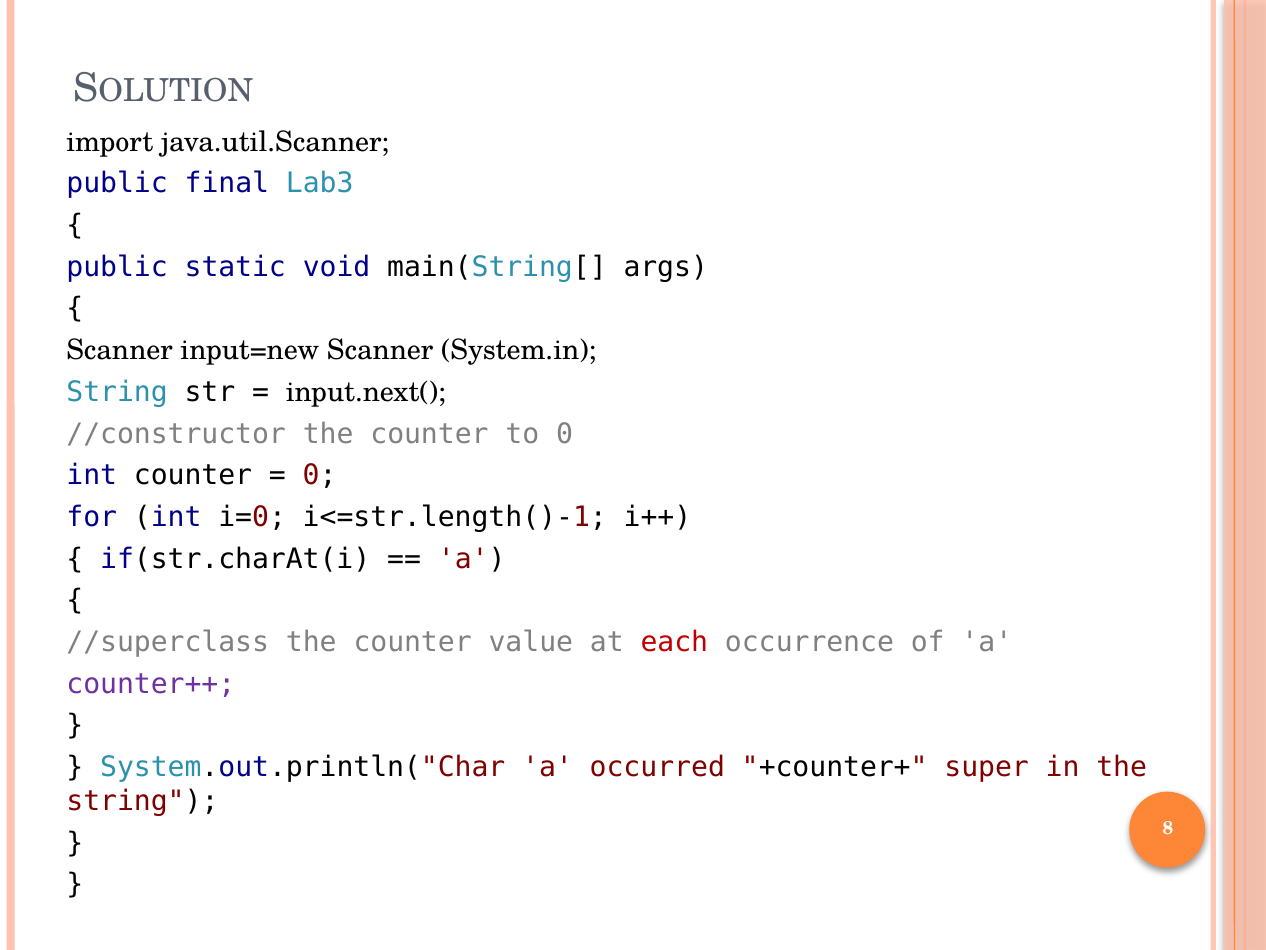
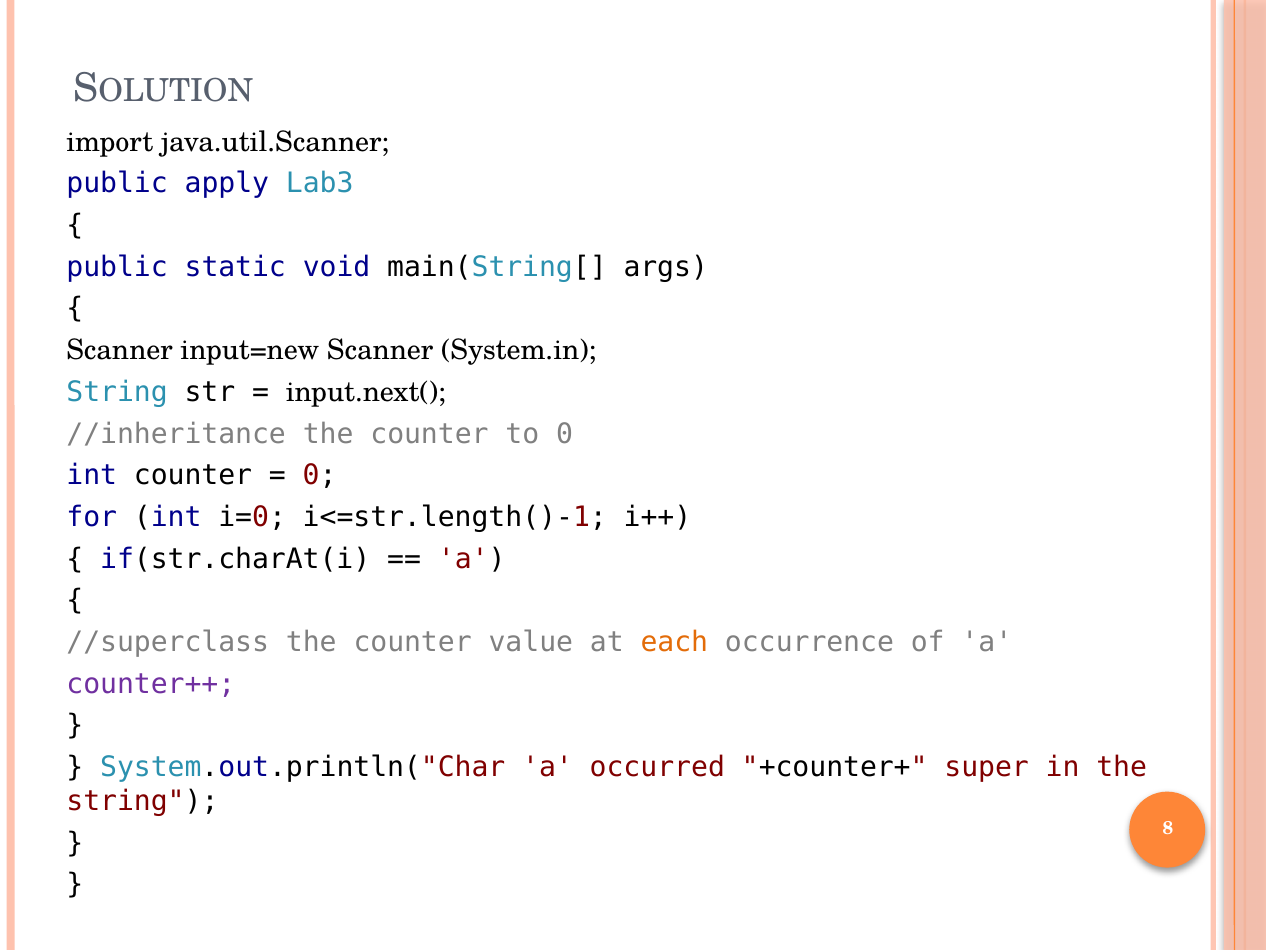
final: final -> apply
//constructor: //constructor -> //inheritance
each colour: red -> orange
